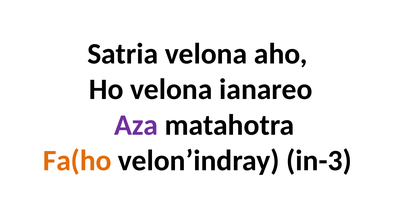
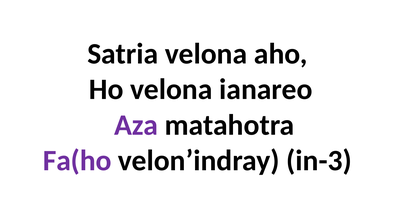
Fa(ho colour: orange -> purple
